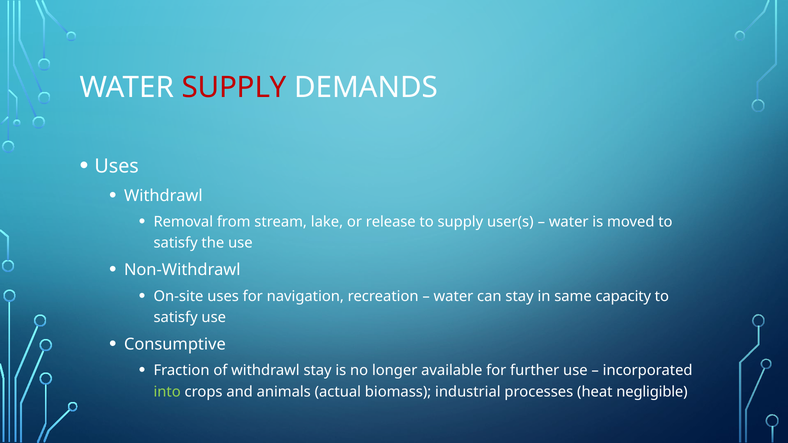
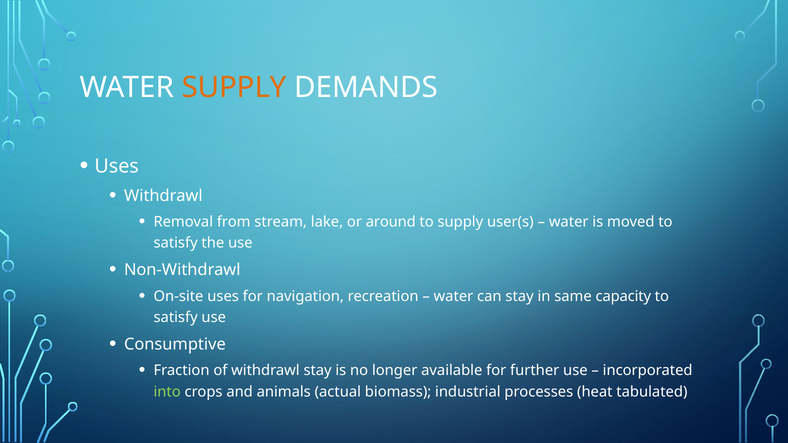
SUPPLY at (234, 88) colour: red -> orange
release: release -> around
negligible: negligible -> tabulated
